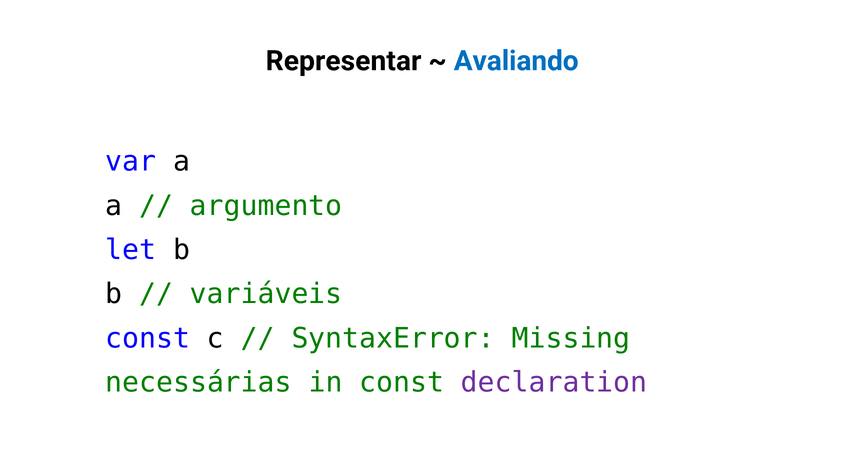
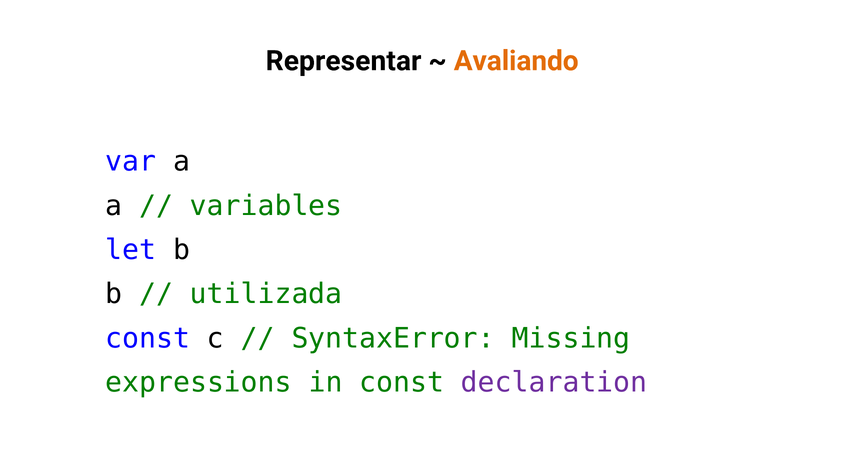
Avaliando colour: blue -> orange
argumento: argumento -> variables
variáveis: variáveis -> utilizada
necessárias: necessárias -> expressions
